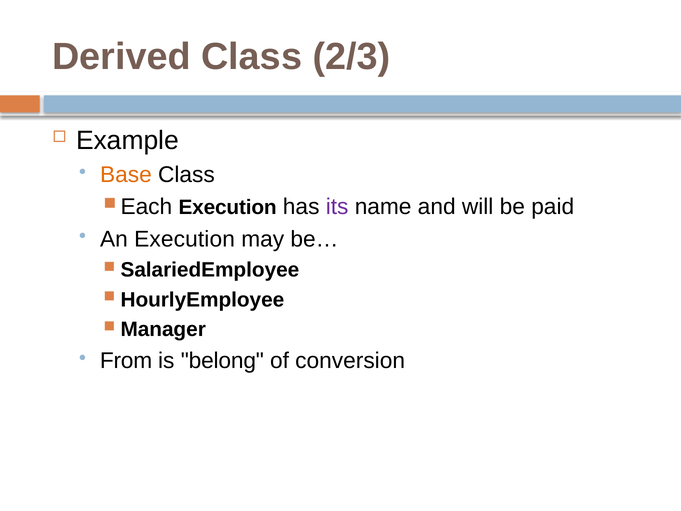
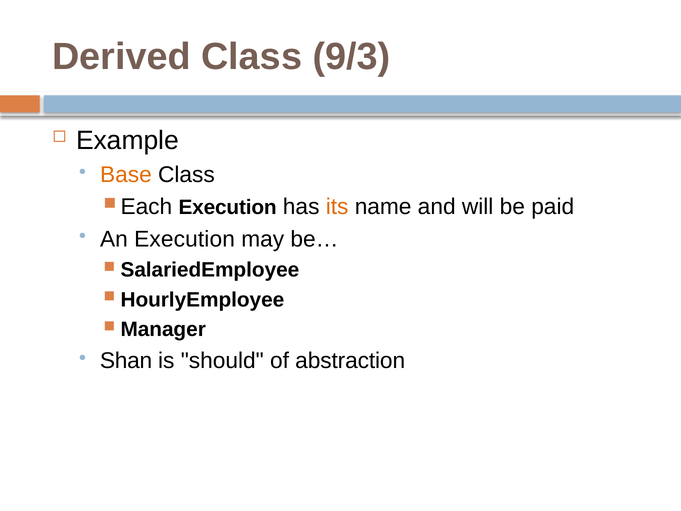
2/3: 2/3 -> 9/3
its colour: purple -> orange
From: From -> Shan
belong: belong -> should
conversion: conversion -> abstraction
